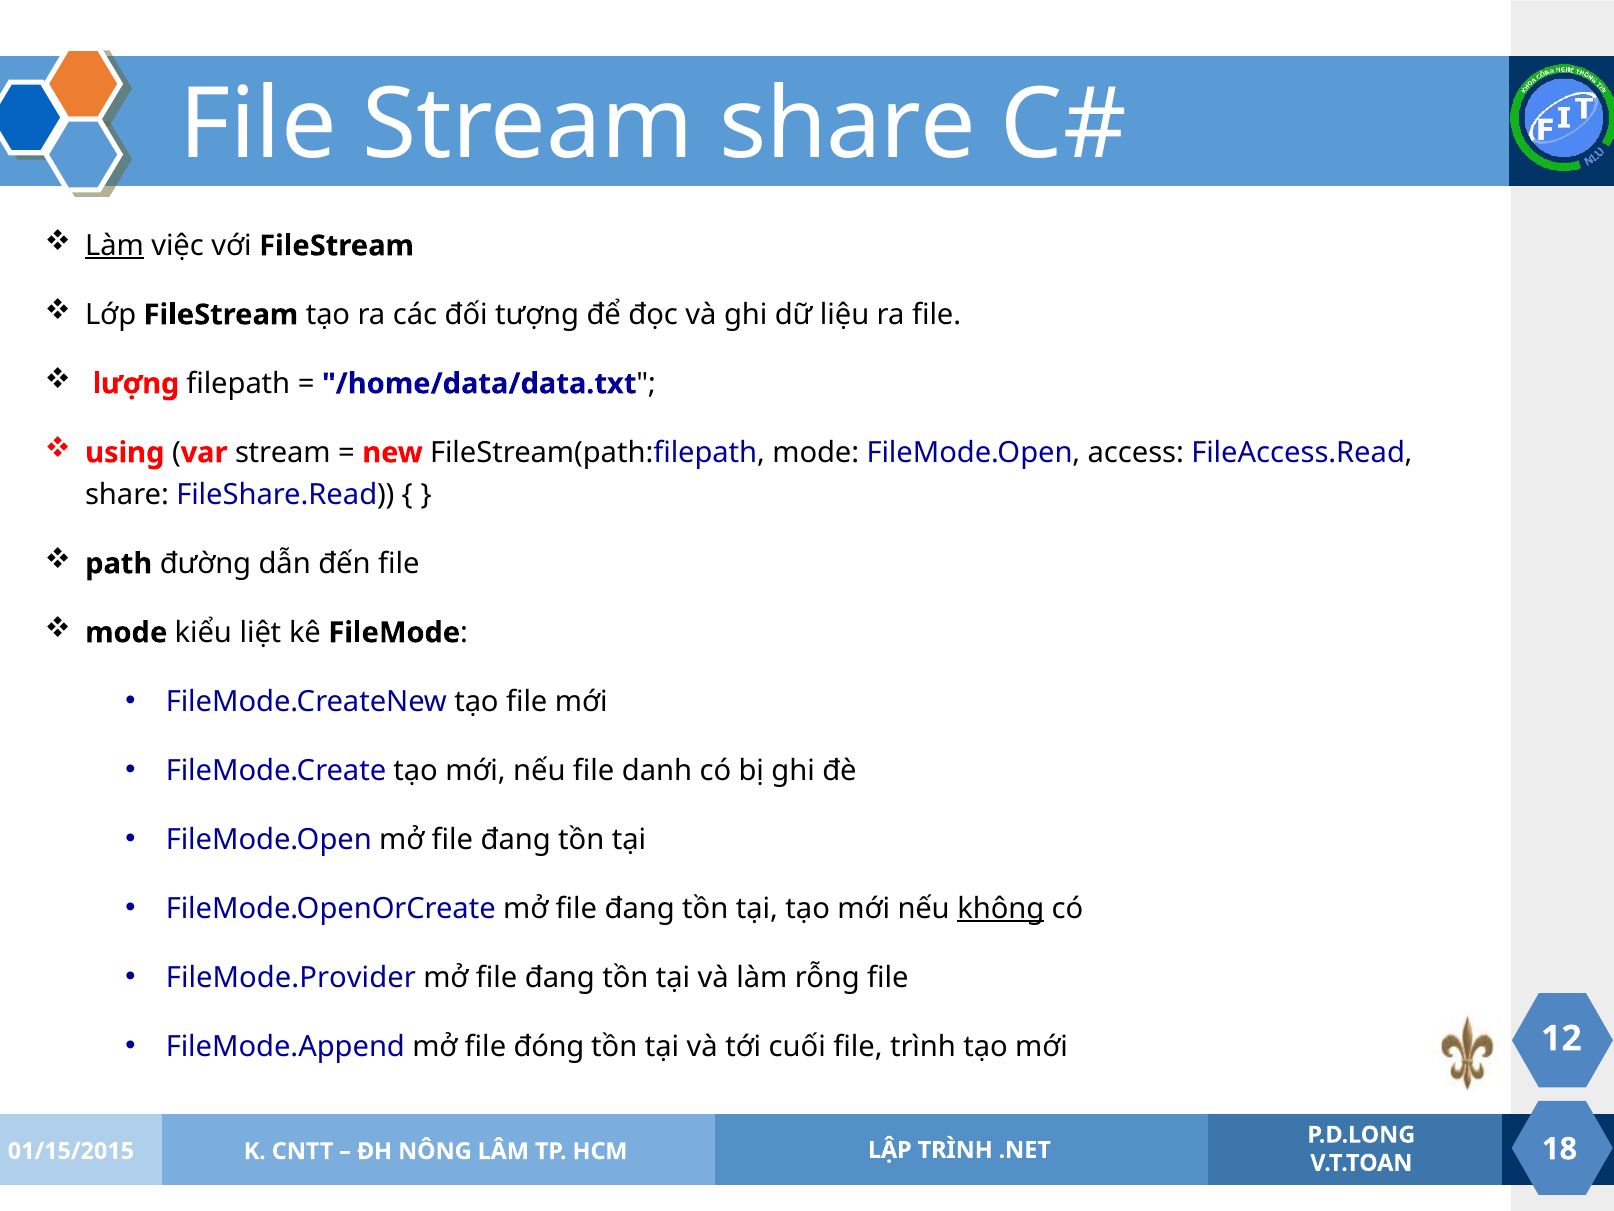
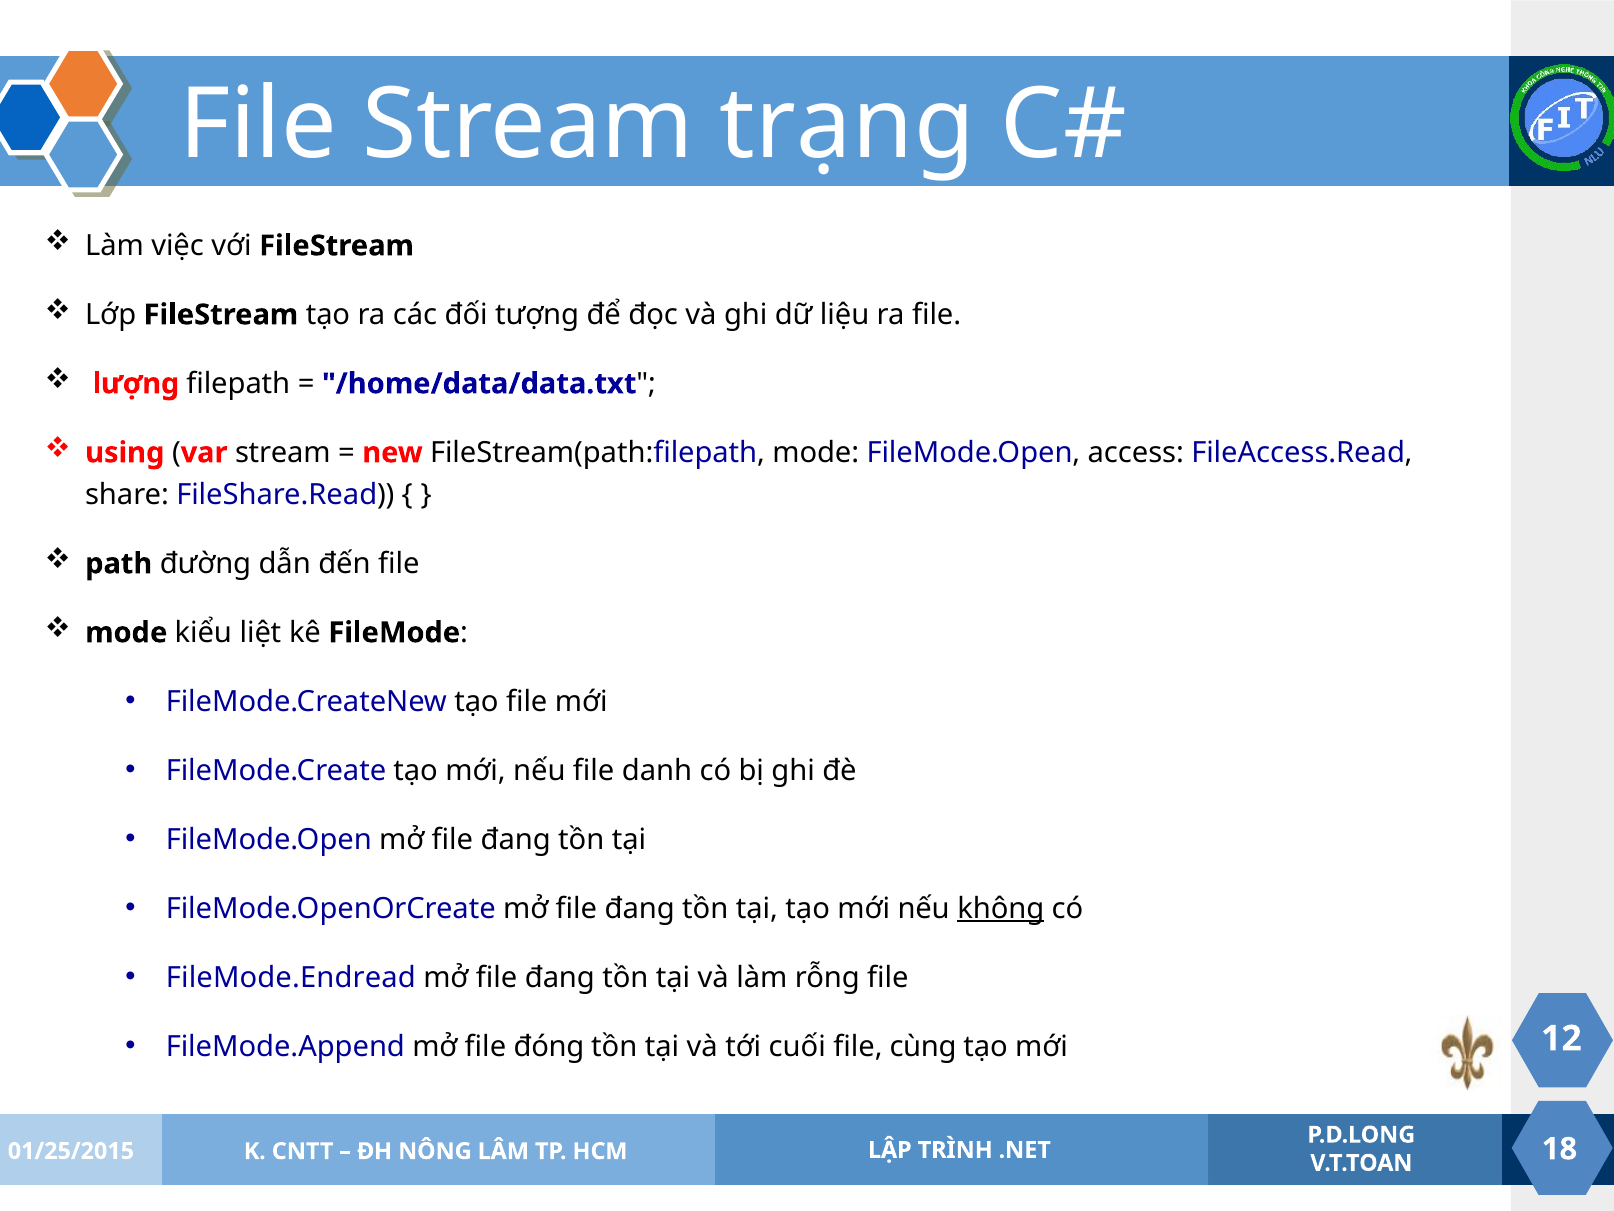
Stream share: share -> trạng
Làm at (115, 246) underline: present -> none
FileMode.Provider: FileMode.Provider -> FileMode.Endread
file trình: trình -> cùng
01/15/2015: 01/15/2015 -> 01/25/2015
